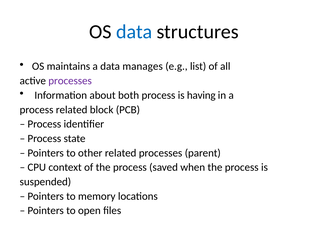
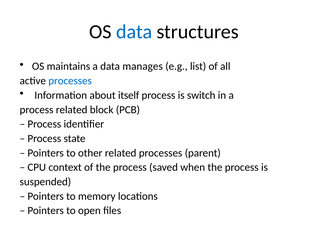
processes at (70, 81) colour: purple -> blue
both: both -> itself
having: having -> switch
